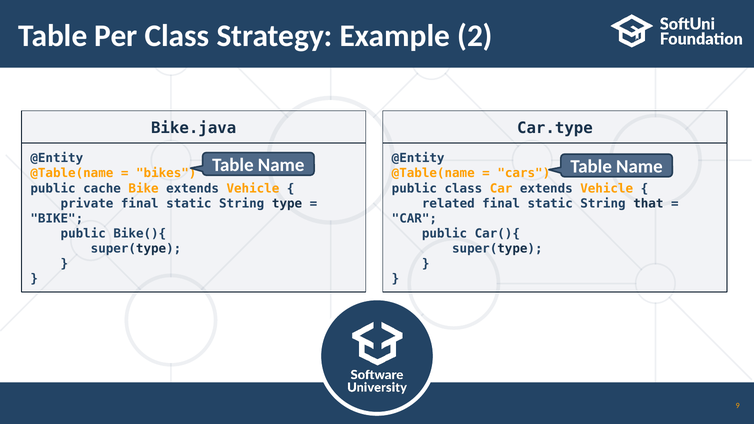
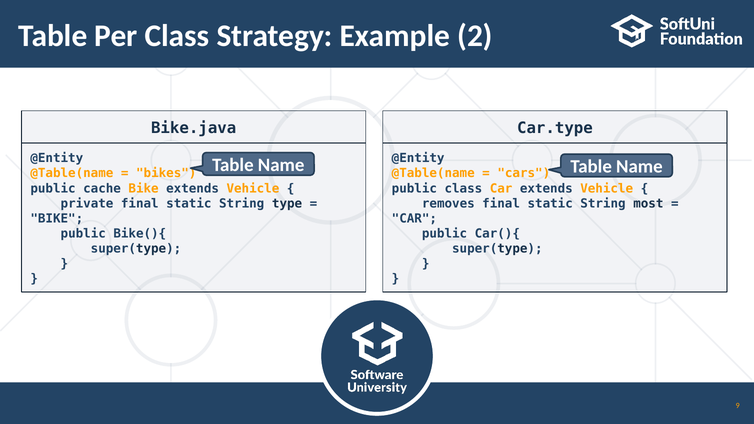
related: related -> removes
that: that -> most
